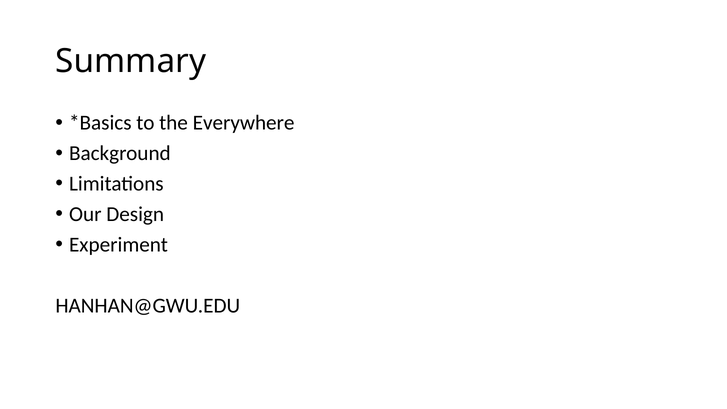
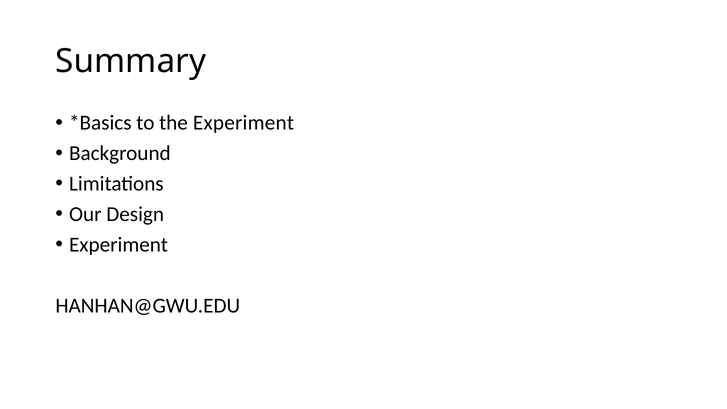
the Everywhere: Everywhere -> Experiment
